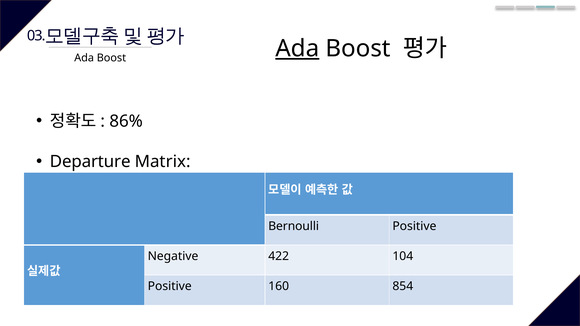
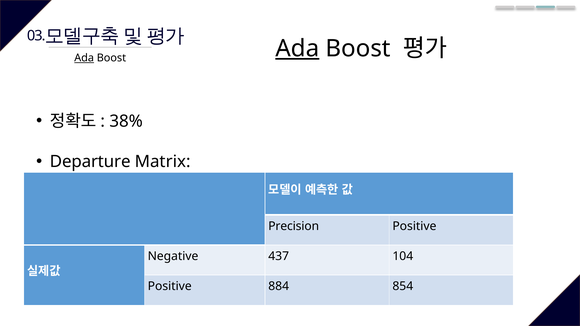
Ada at (84, 58) underline: none -> present
86%: 86% -> 38%
Bernoulli: Bernoulli -> Precision
422: 422 -> 437
160: 160 -> 884
